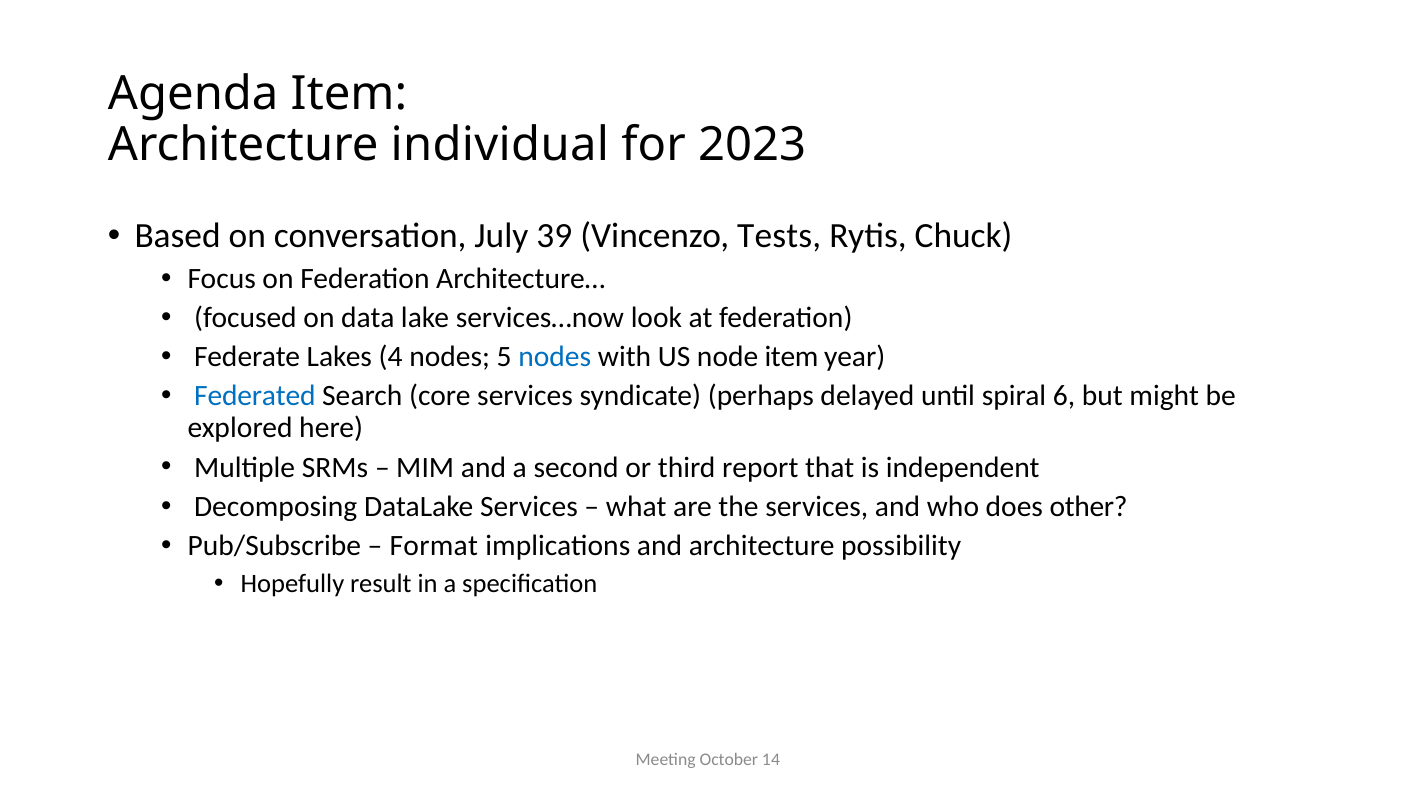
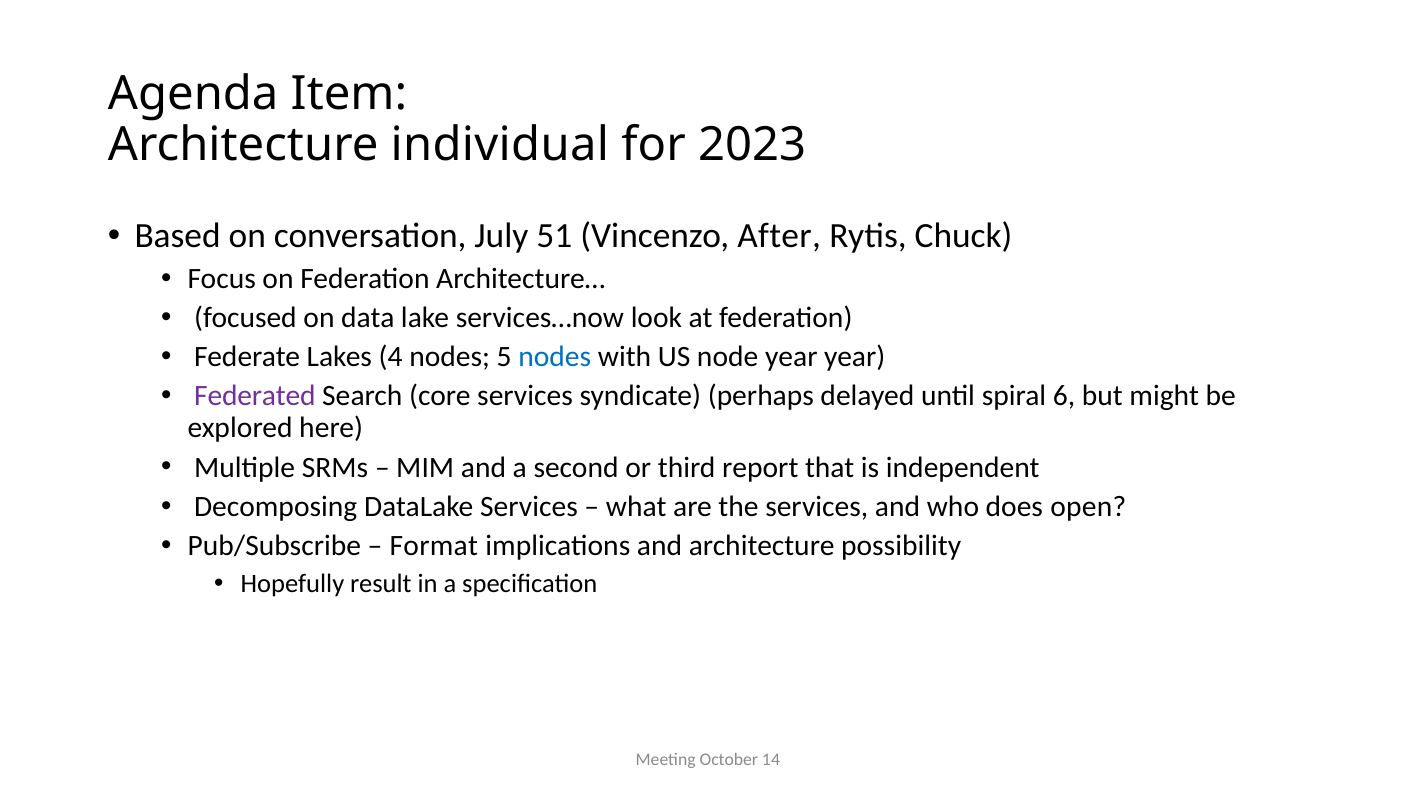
39: 39 -> 51
Tests: Tests -> After
node item: item -> year
Federated colour: blue -> purple
other: other -> open
